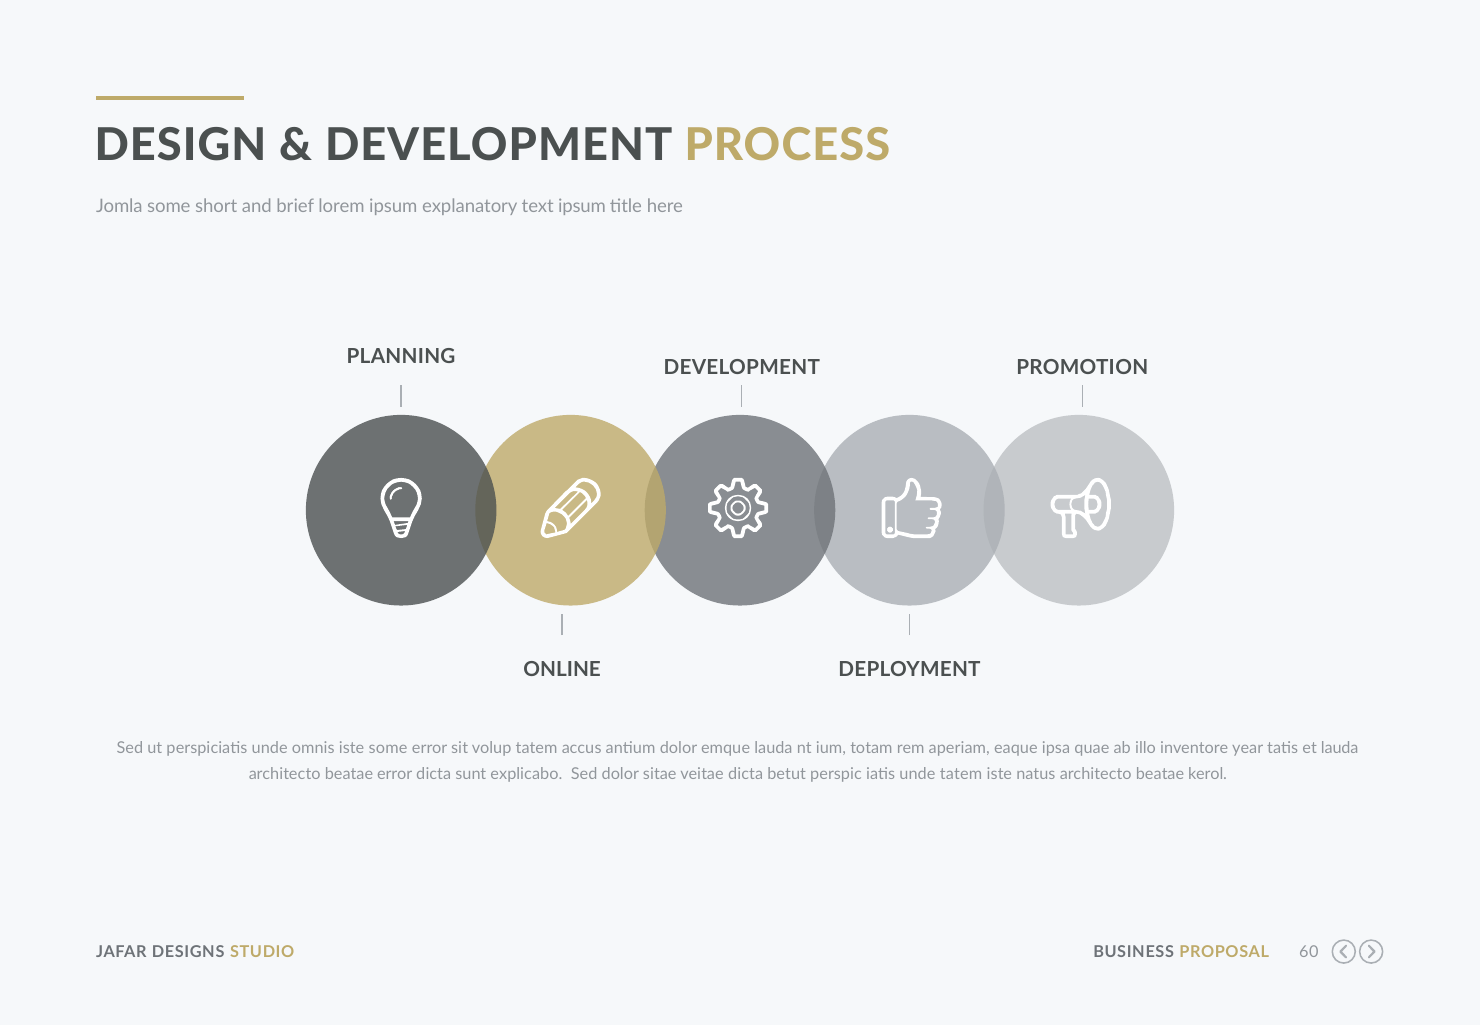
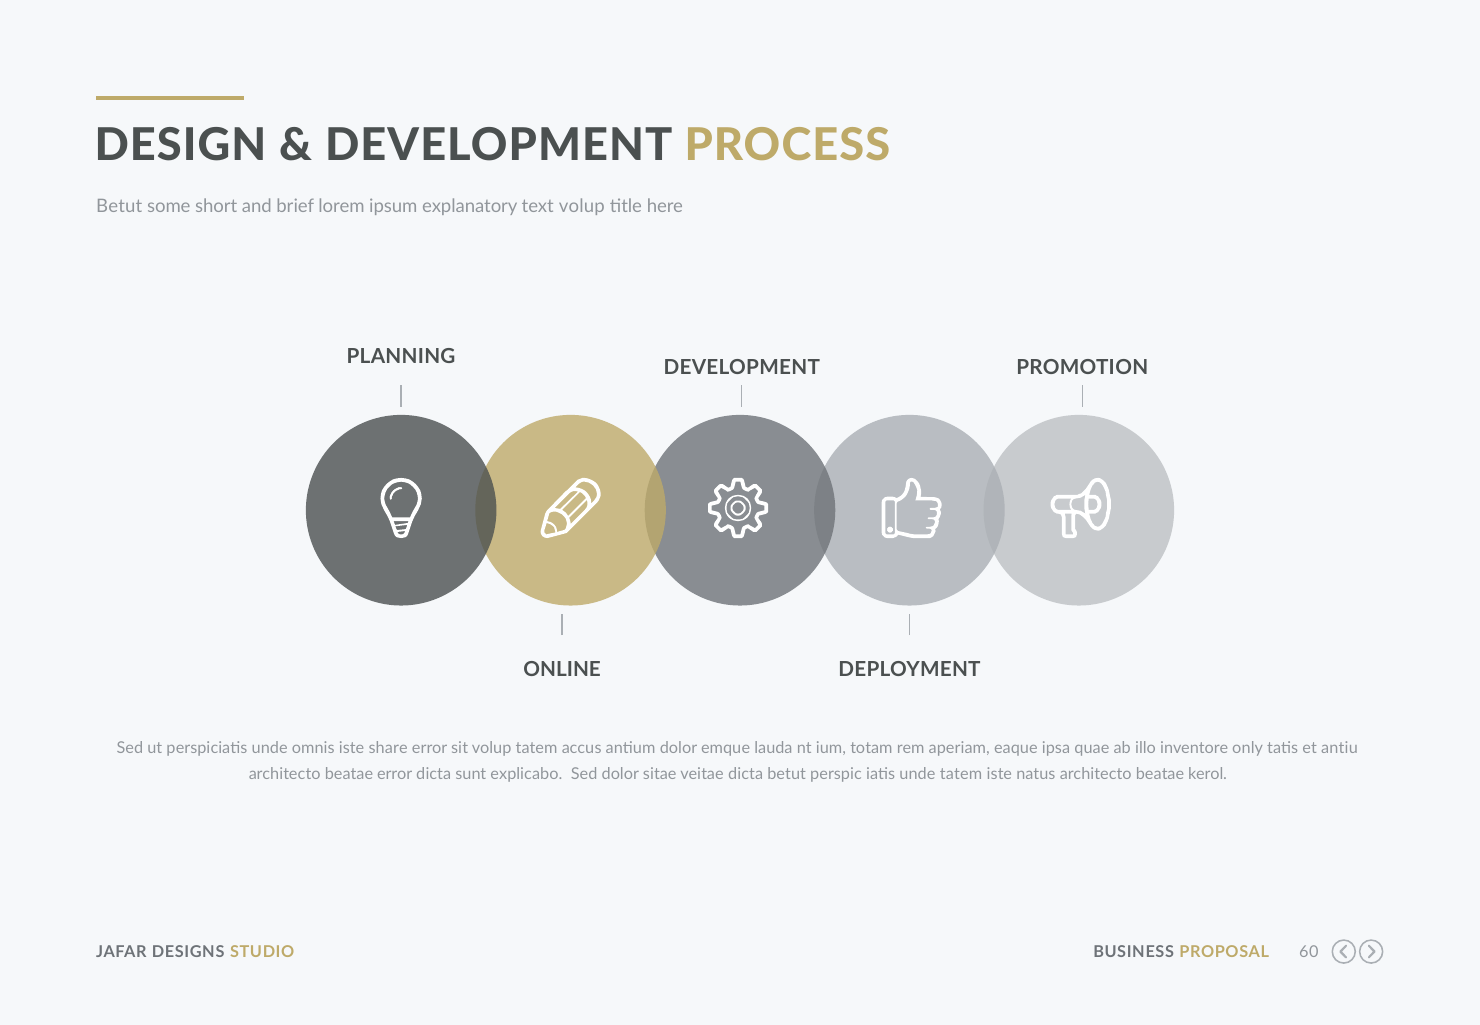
Jomla at (119, 206): Jomla -> Betut
text ipsum: ipsum -> volup
iste some: some -> share
year: year -> only
et lauda: lauda -> antiu
